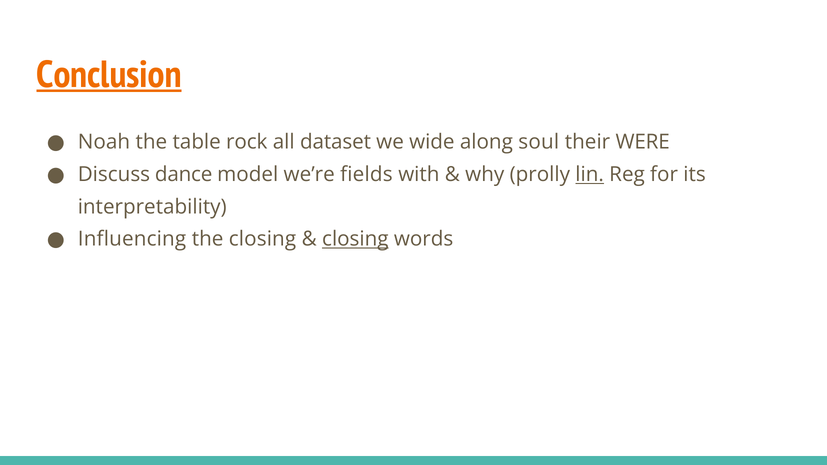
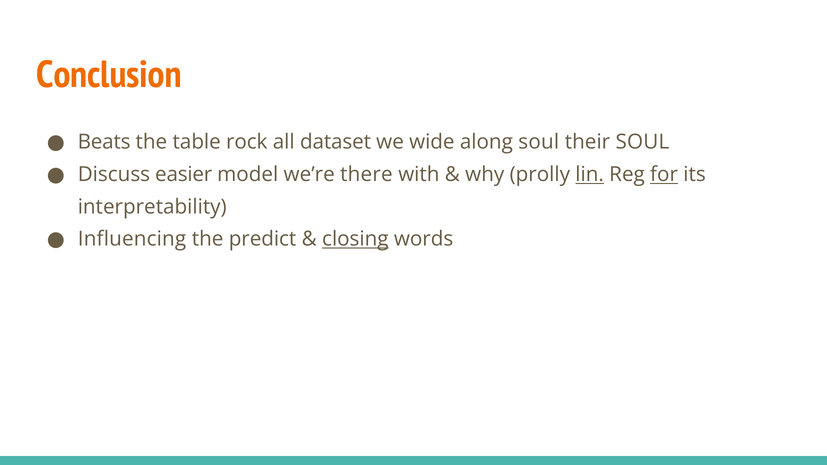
Conclusion underline: present -> none
Noah: Noah -> Beats
their WERE: WERE -> SOUL
dance: dance -> easier
fields: fields -> there
for underline: none -> present
the closing: closing -> predict
